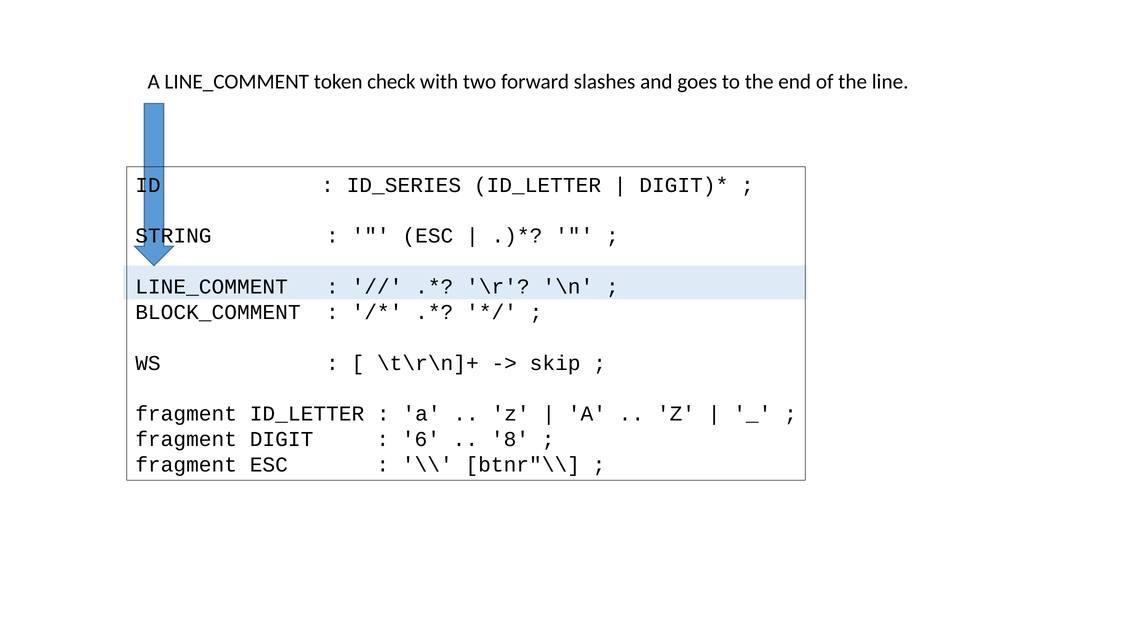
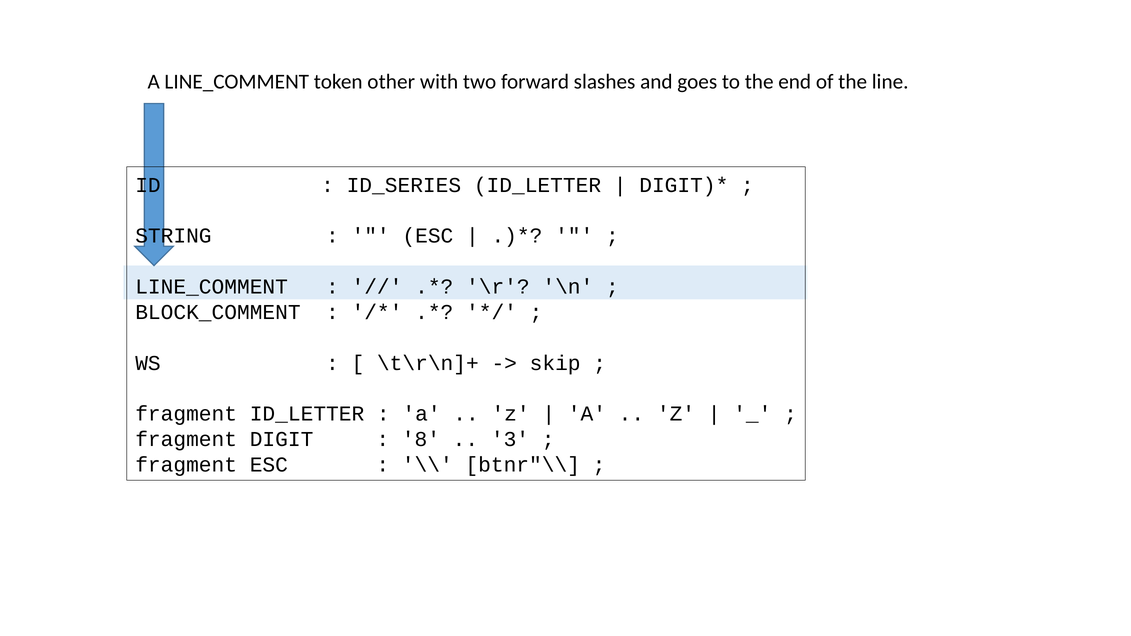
check: check -> other
6: 6 -> 8
8: 8 -> 3
